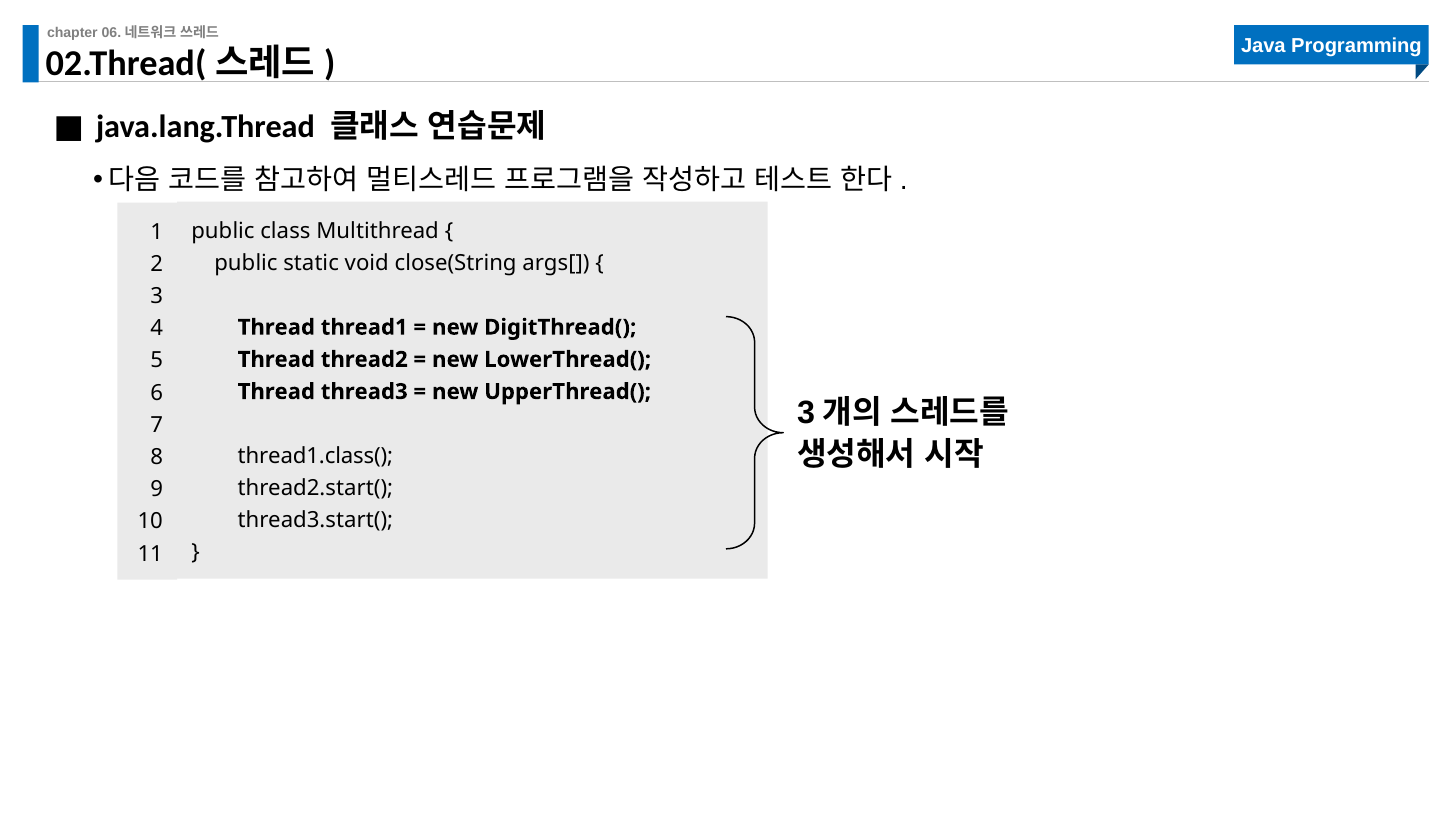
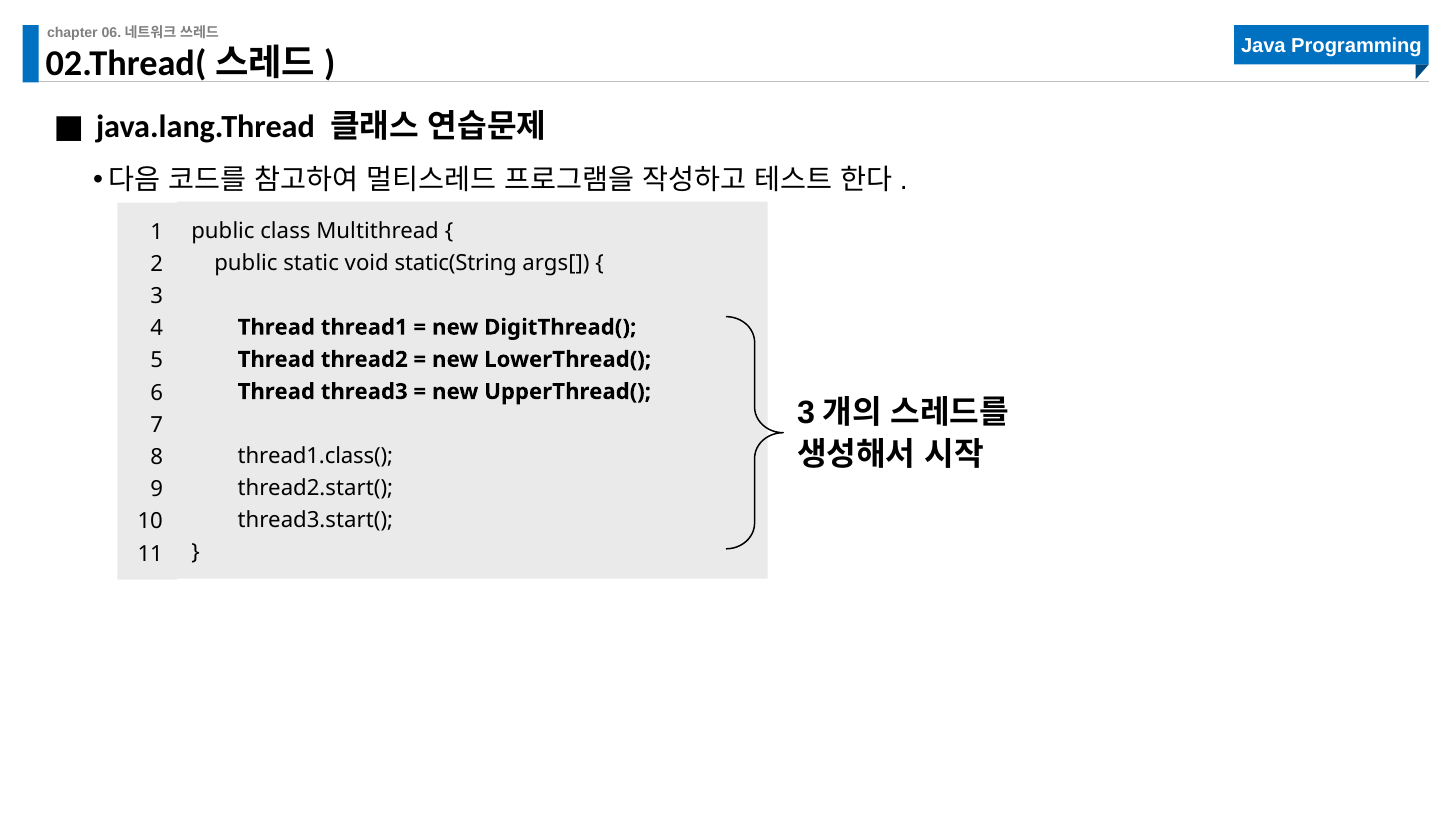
close(String: close(String -> static(String
